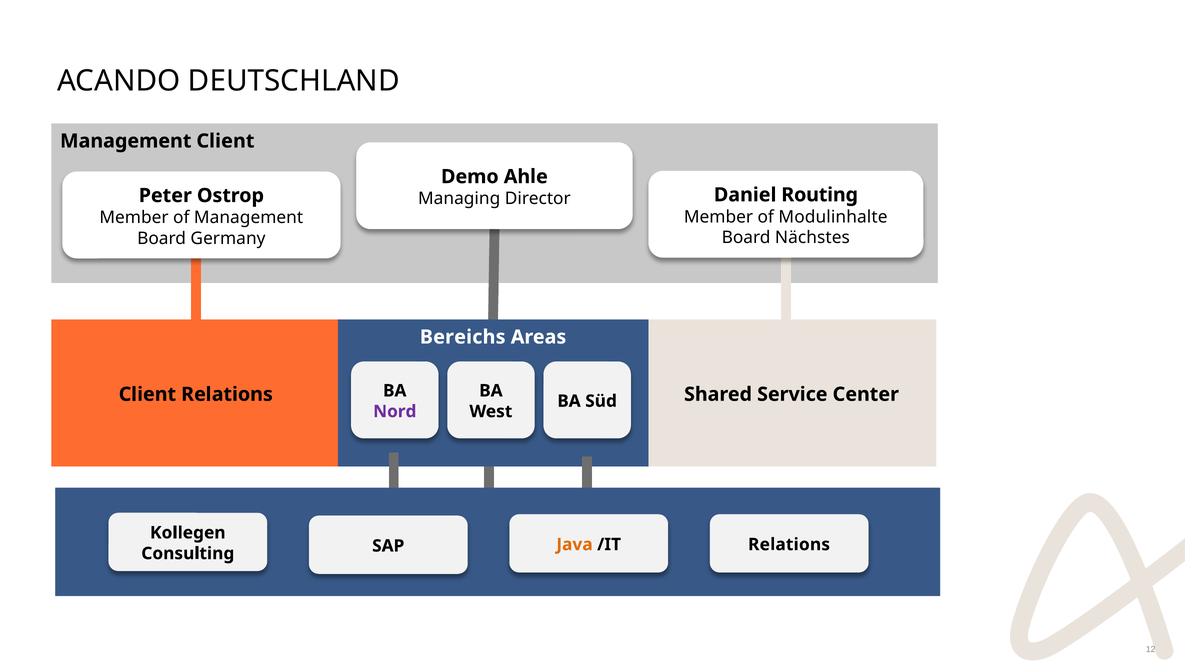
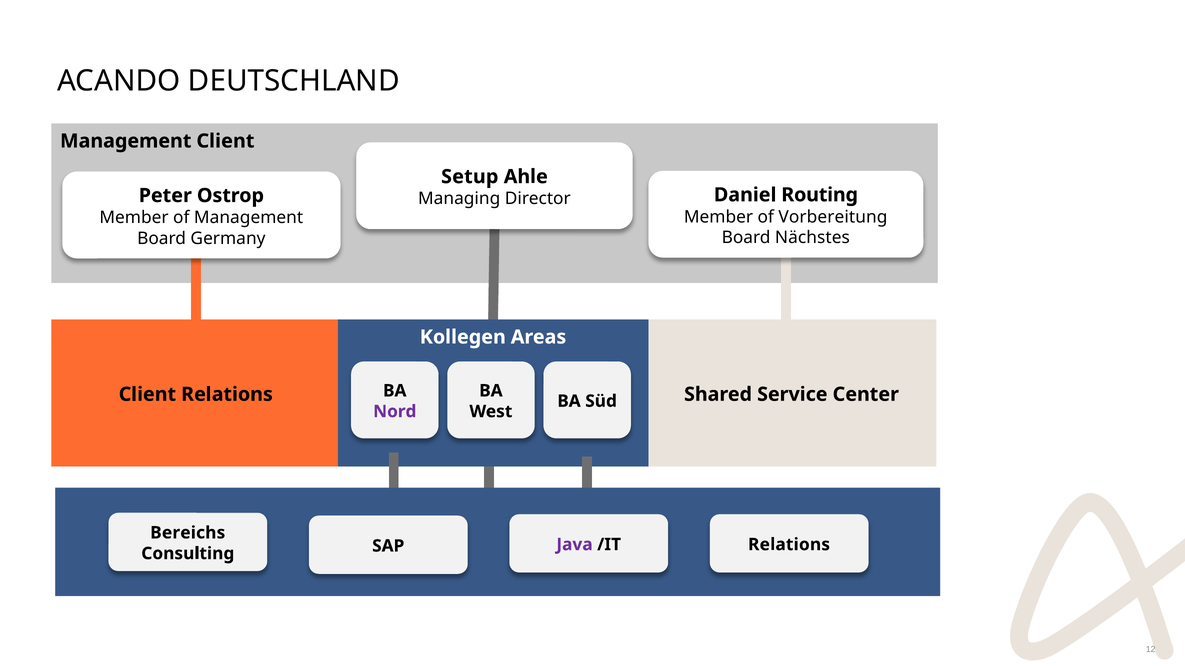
Demo: Demo -> Setup
Modulinhalte: Modulinhalte -> Vorbereitung
Bereichs: Bereichs -> Kollegen
Kollegen: Kollegen -> Bereichs
Java colour: orange -> purple
